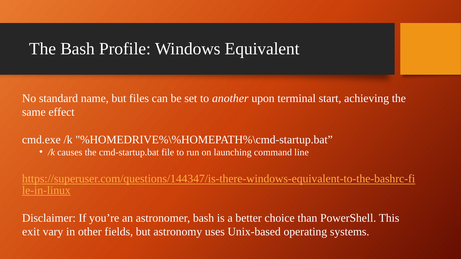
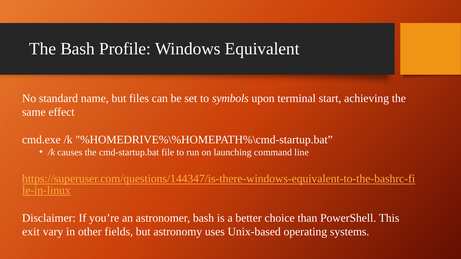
another: another -> symbols
